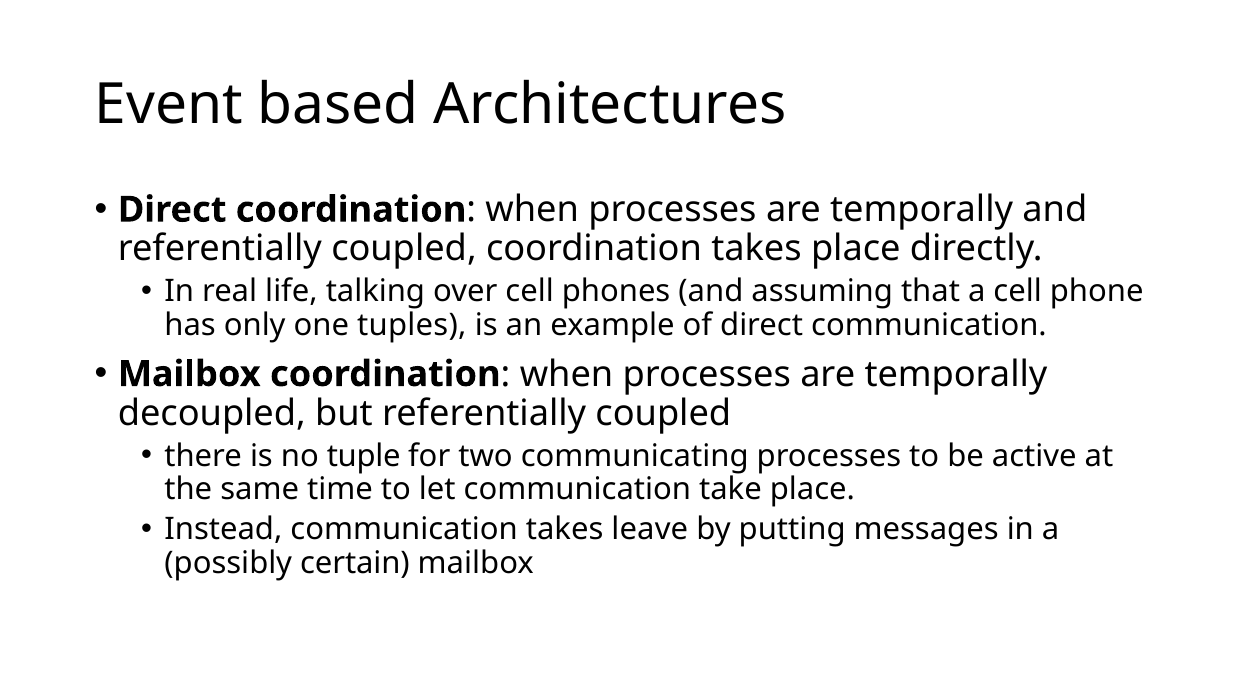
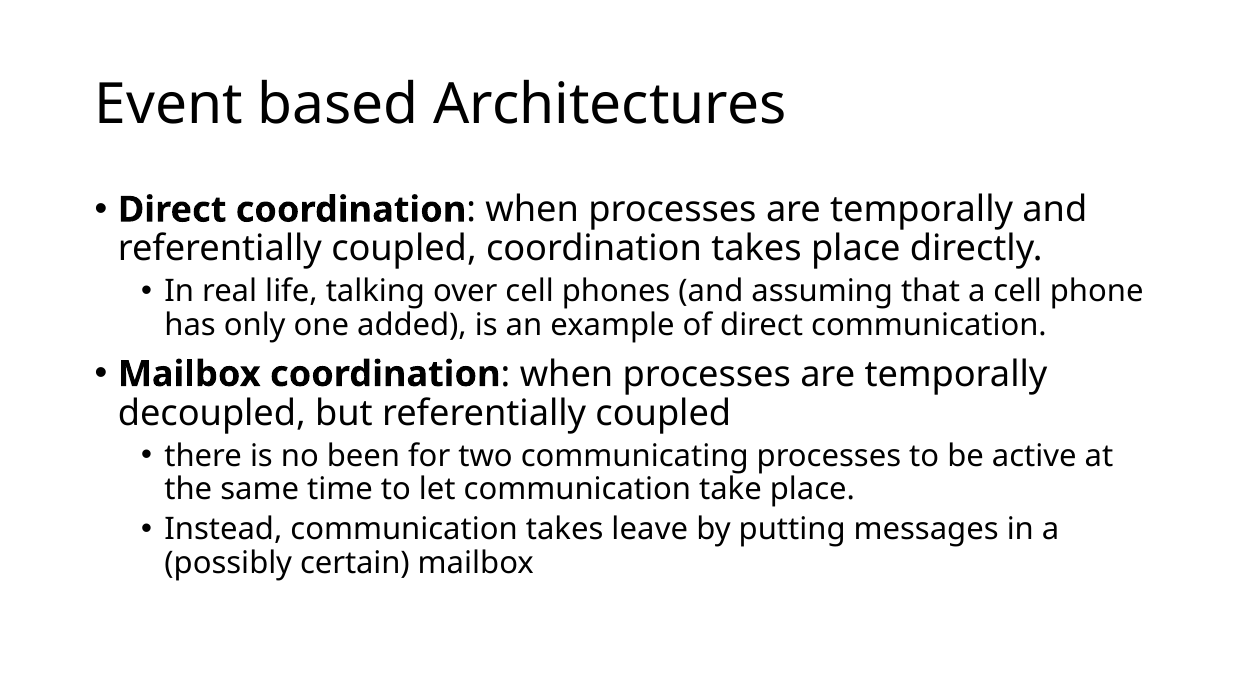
tuples: tuples -> added
tuple: tuple -> been
